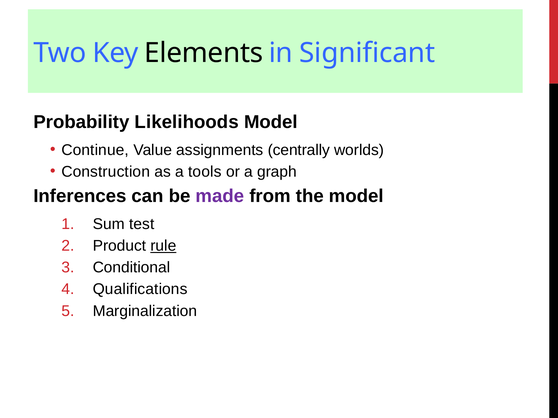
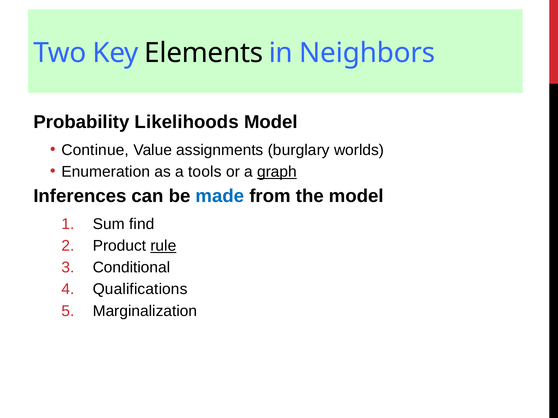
Significant: Significant -> Neighbors
centrally: centrally -> burglary
Construction: Construction -> Enumeration
graph underline: none -> present
made colour: purple -> blue
test: test -> find
